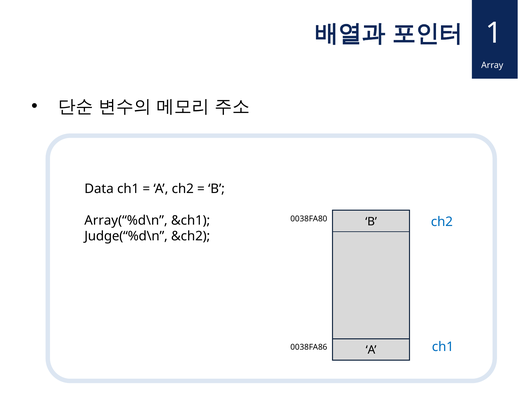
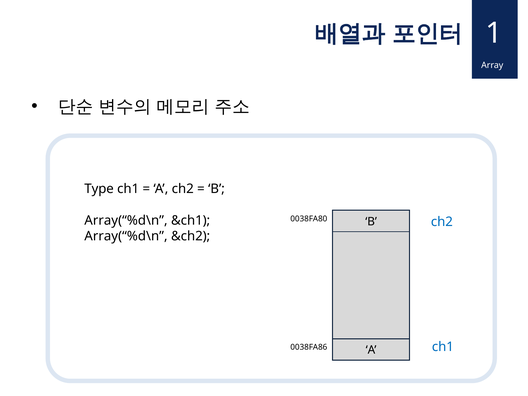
Data: Data -> Type
Judge(“%d\n at (126, 236): Judge(“%d\n -> Array(“%d\n
